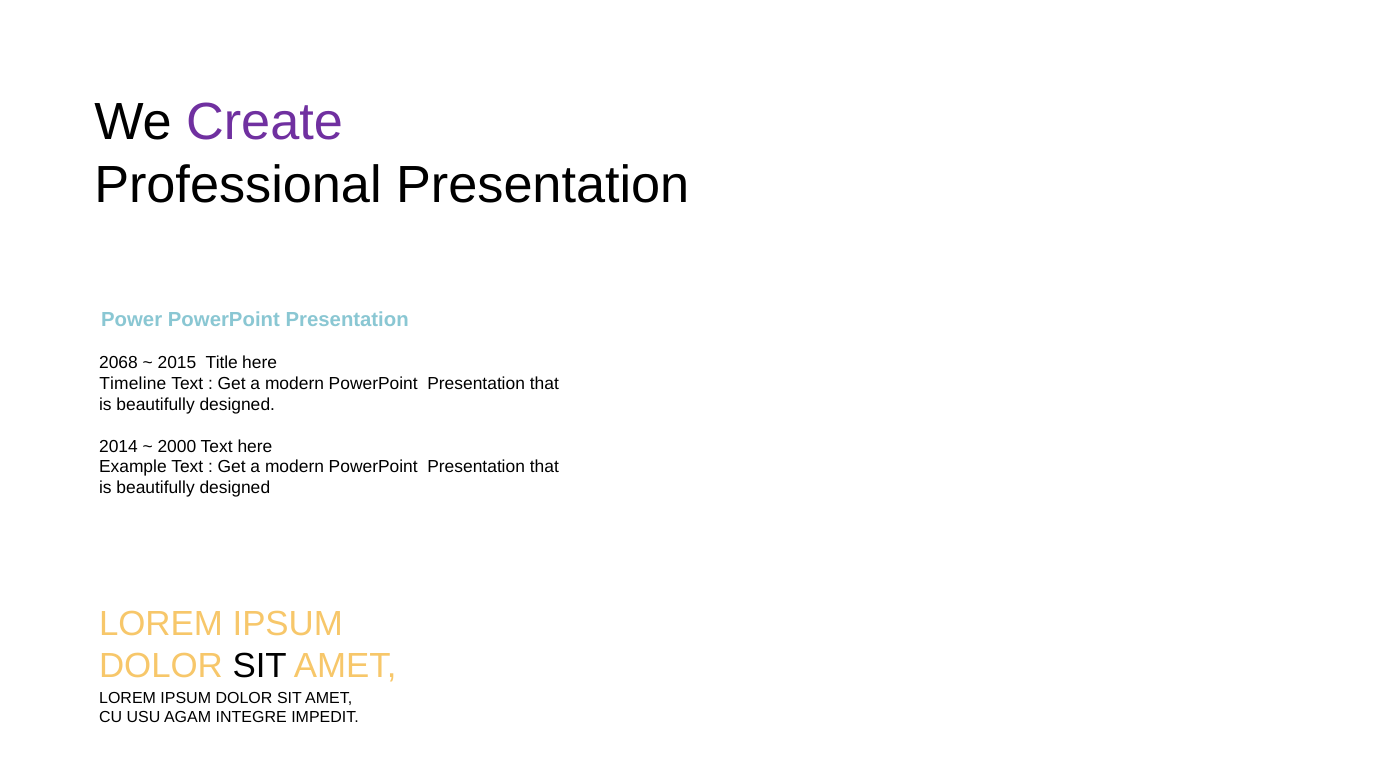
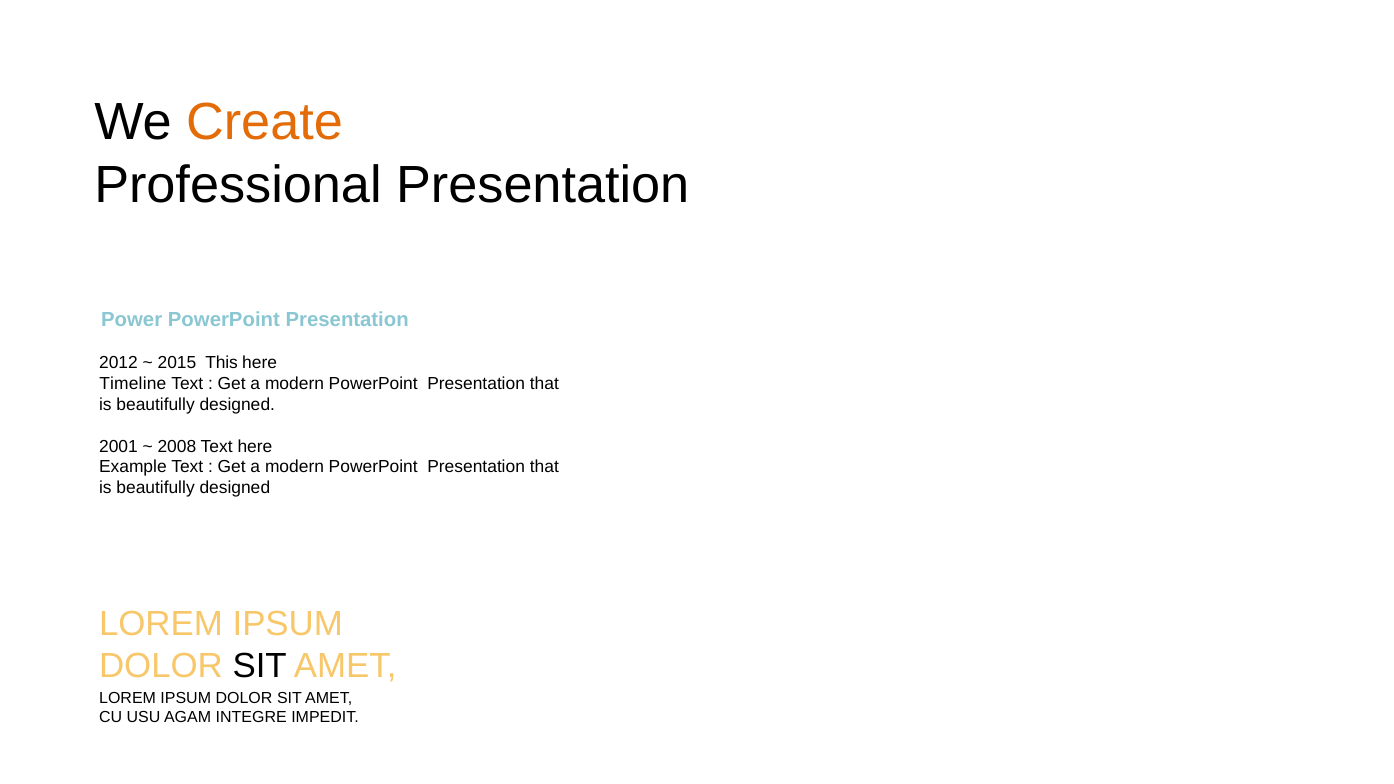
Create colour: purple -> orange
2068: 2068 -> 2012
Title: Title -> This
2014: 2014 -> 2001
2000: 2000 -> 2008
